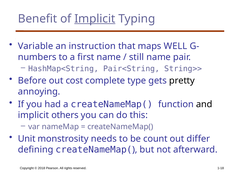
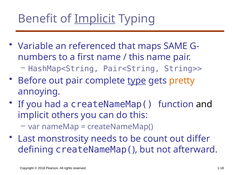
instruction: instruction -> referenced
WELL: WELL -> SAME
still at (137, 57): still -> this
out cost: cost -> pair
type underline: none -> present
pretty colour: black -> orange
Unit: Unit -> Last
